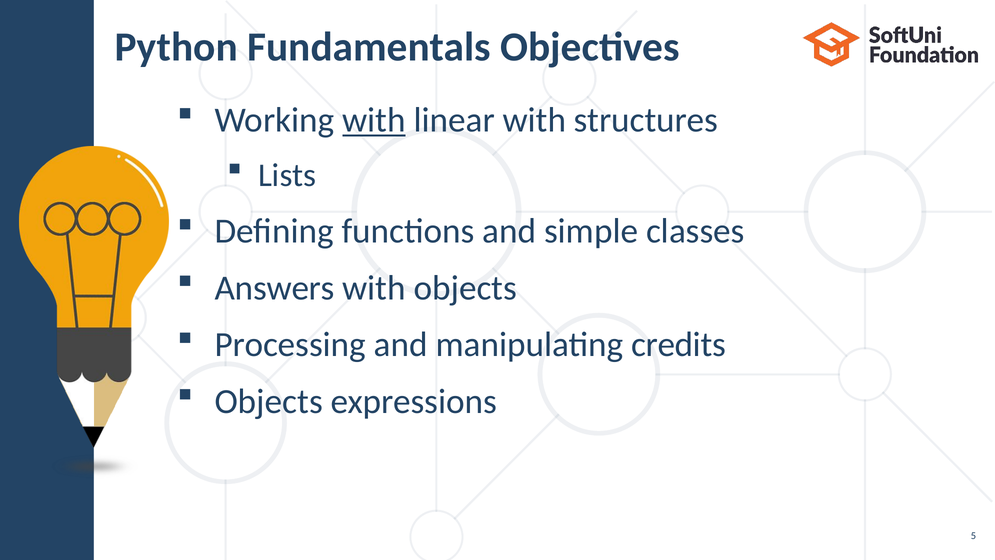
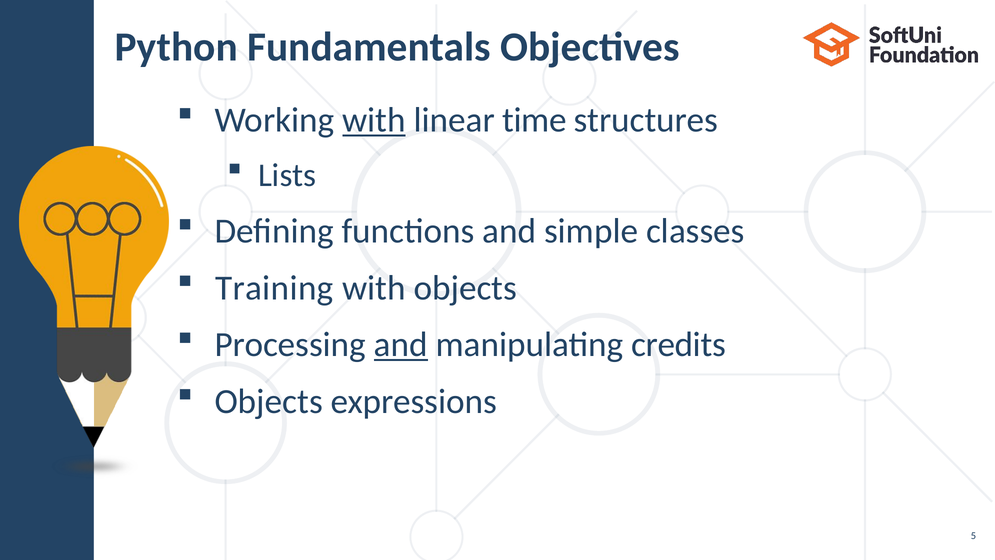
linear with: with -> time
Answers: Answers -> Training
and at (401, 345) underline: none -> present
